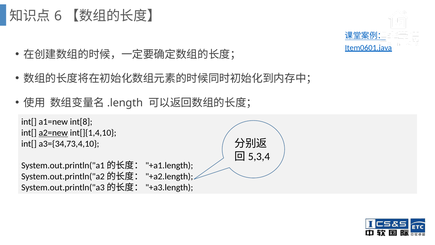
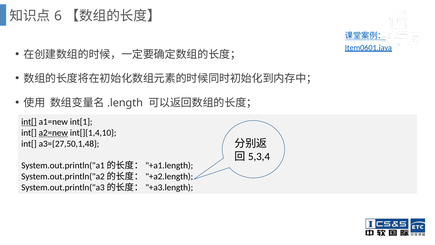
int[ at (29, 122) underline: none -> present
int[8: int[8 -> int[1
a3={34,73,4,10: a3={34,73,4,10 -> a3={27,50,1,48
